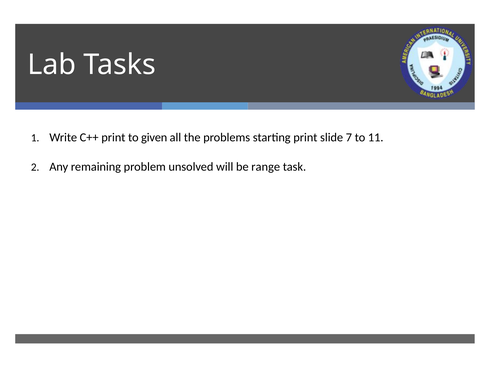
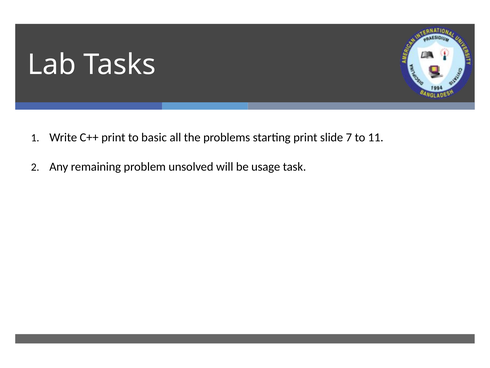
given: given -> basic
range: range -> usage
